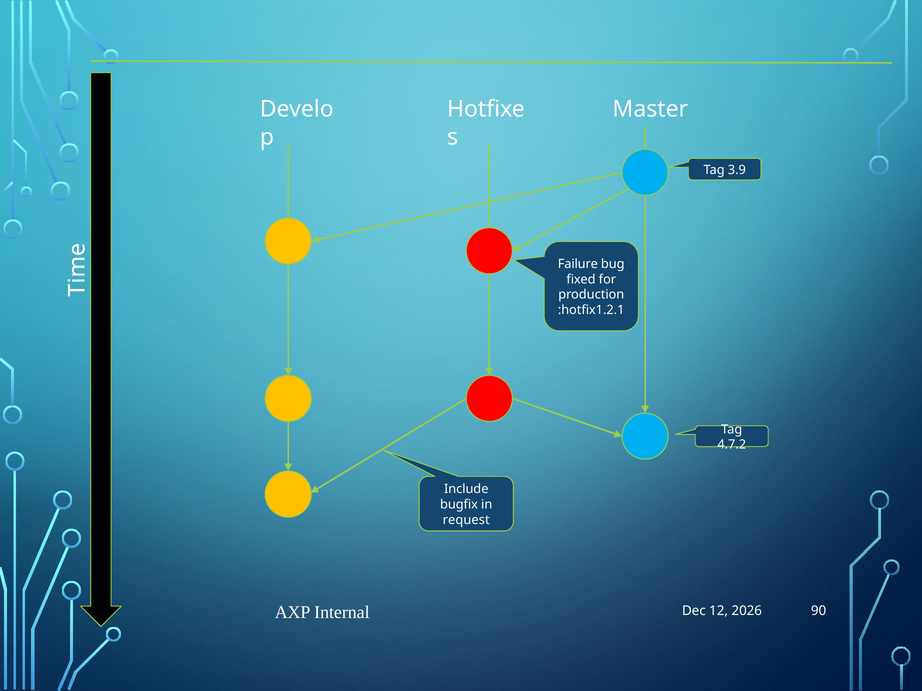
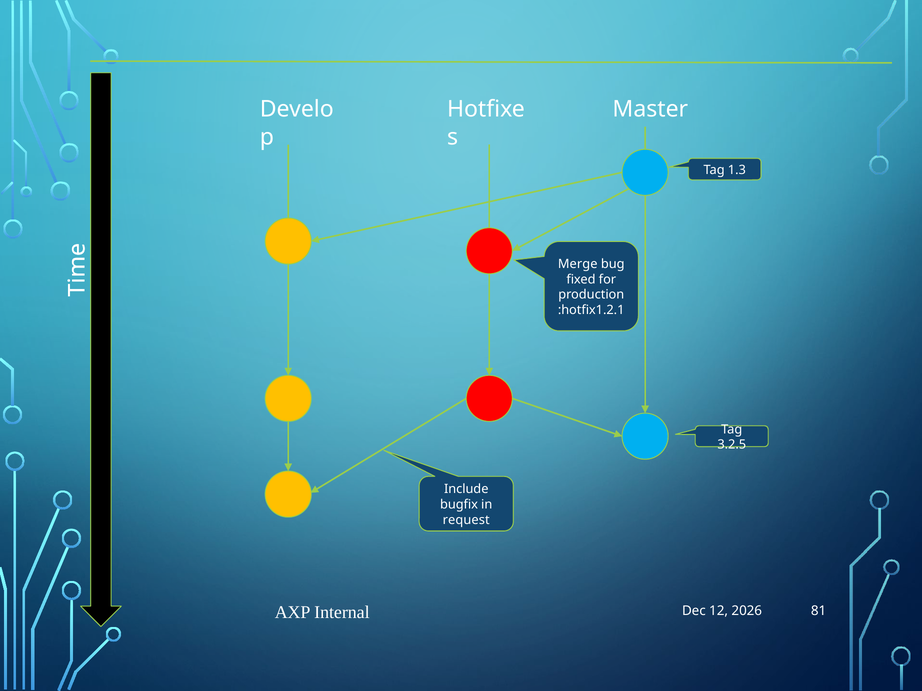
3.9: 3.9 -> 1.3
Failure: Failure -> Merge
4.7.2: 4.7.2 -> 3.2.5
90: 90 -> 81
